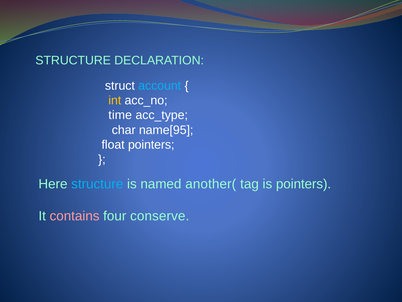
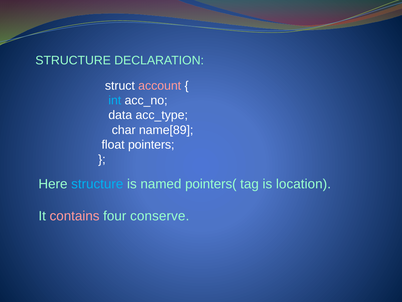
account colour: light blue -> pink
int colour: yellow -> light blue
time: time -> data
name[95: name[95 -> name[89
another(: another( -> pointers(
is pointers: pointers -> location
